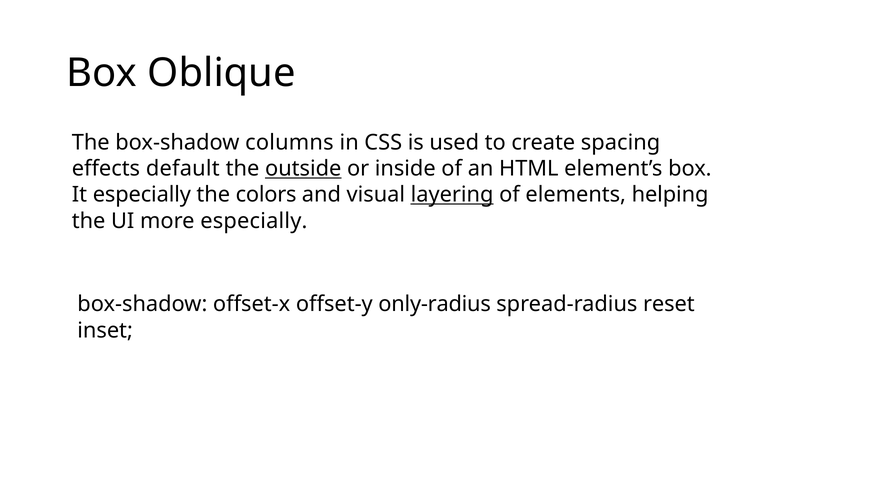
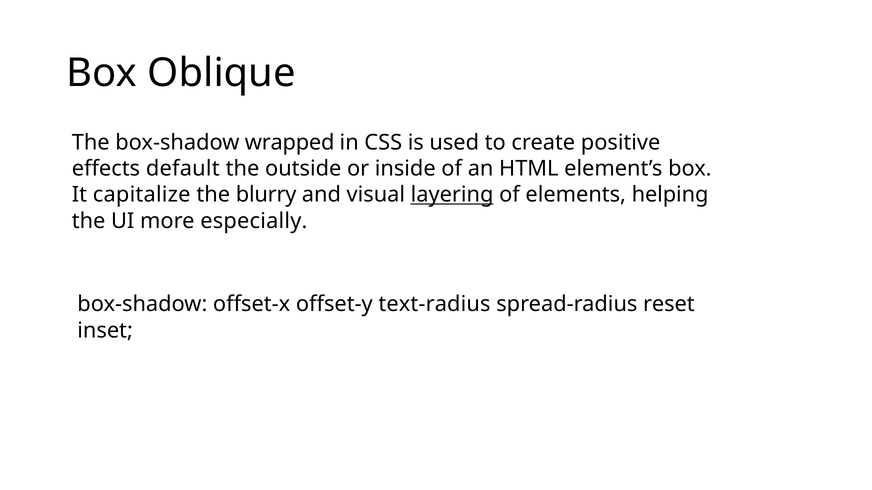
columns: columns -> wrapped
spacing: spacing -> positive
outside underline: present -> none
It especially: especially -> capitalize
colors: colors -> blurry
only-radius: only-radius -> text-radius
